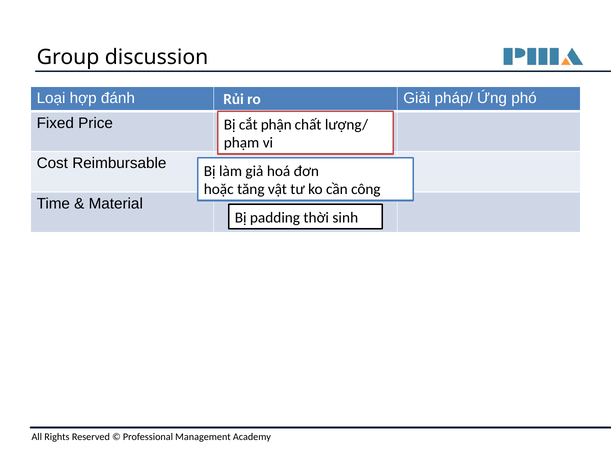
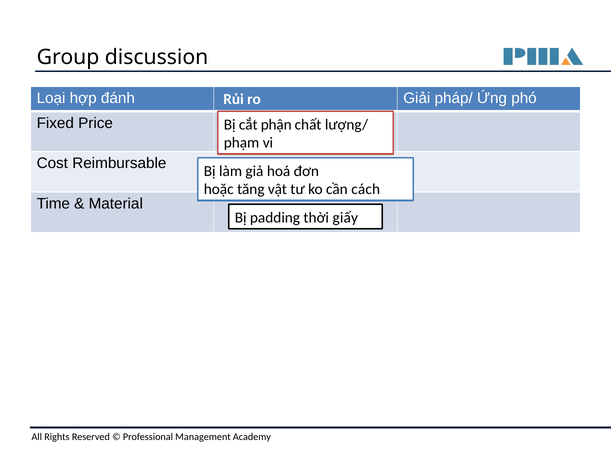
công: công -> cách
sinh: sinh -> giấy
